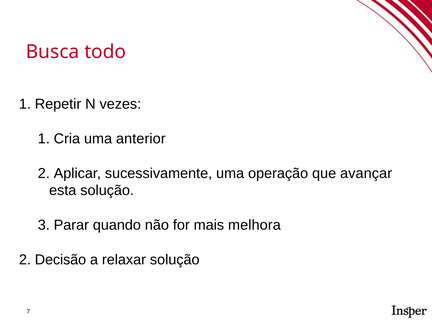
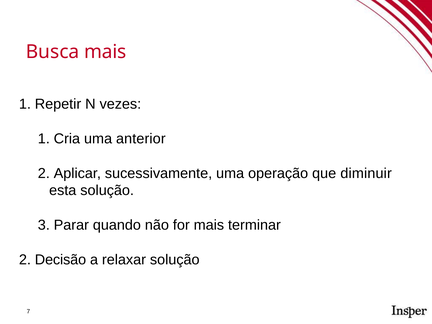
Busca todo: todo -> mais
avançar: avançar -> diminuir
melhora: melhora -> terminar
